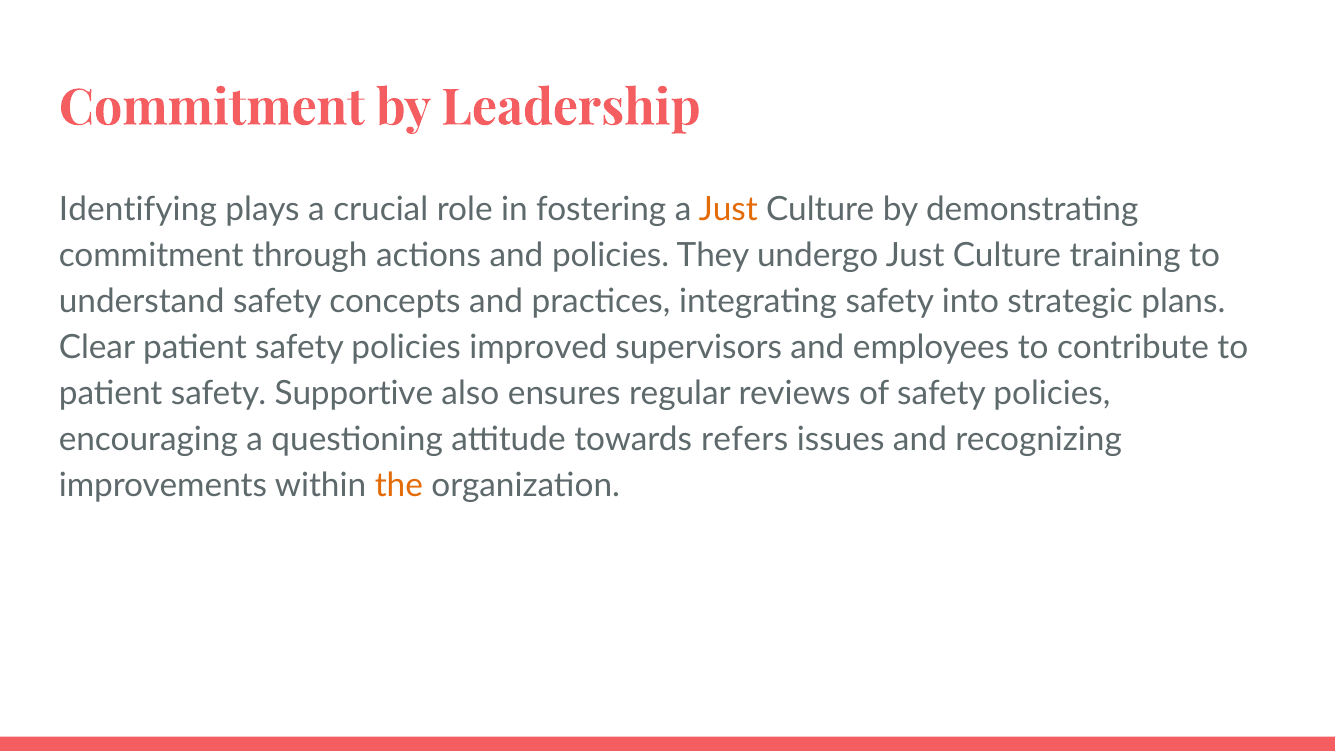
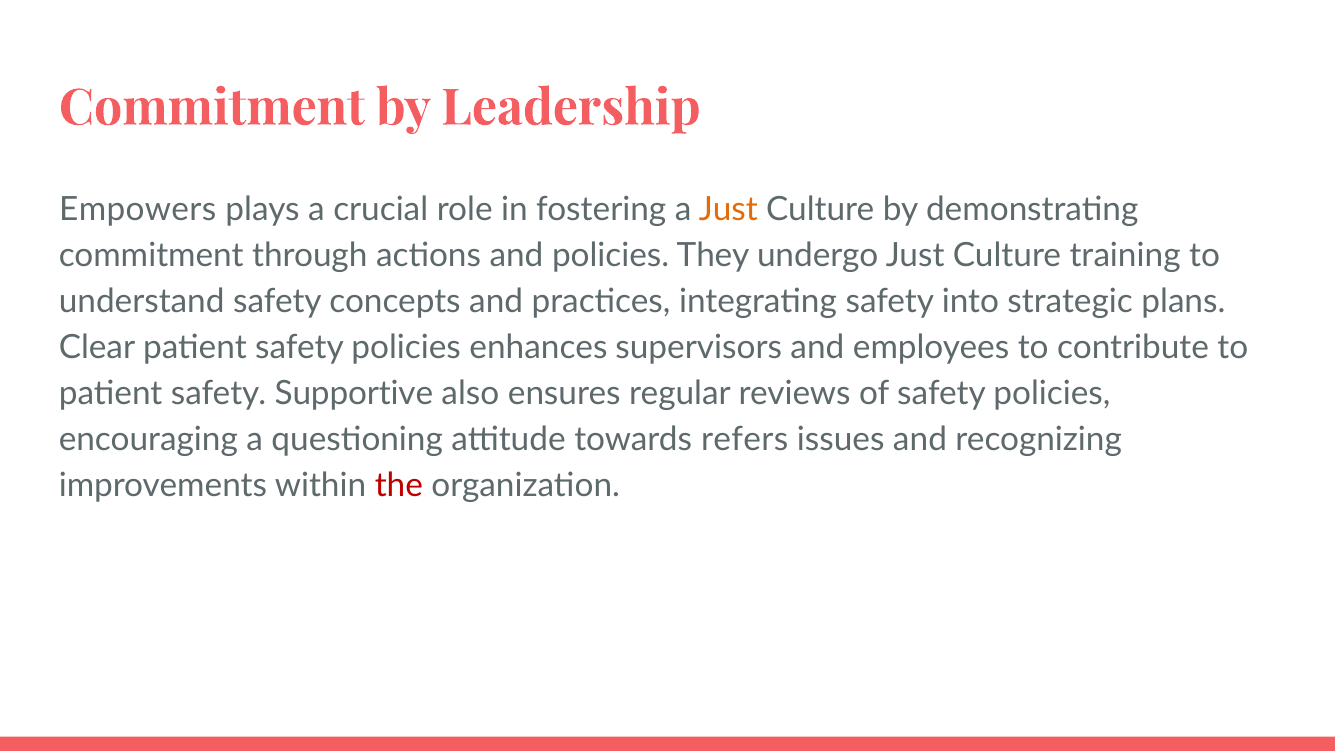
Identifying: Identifying -> Empowers
improved: improved -> enhances
the colour: orange -> red
